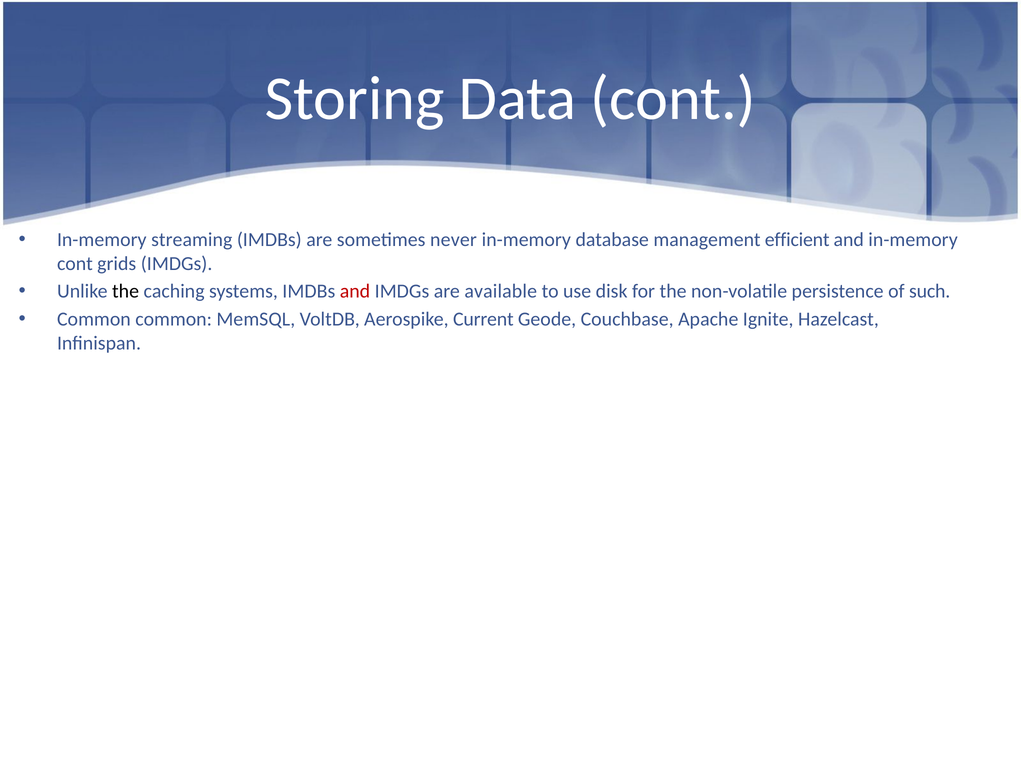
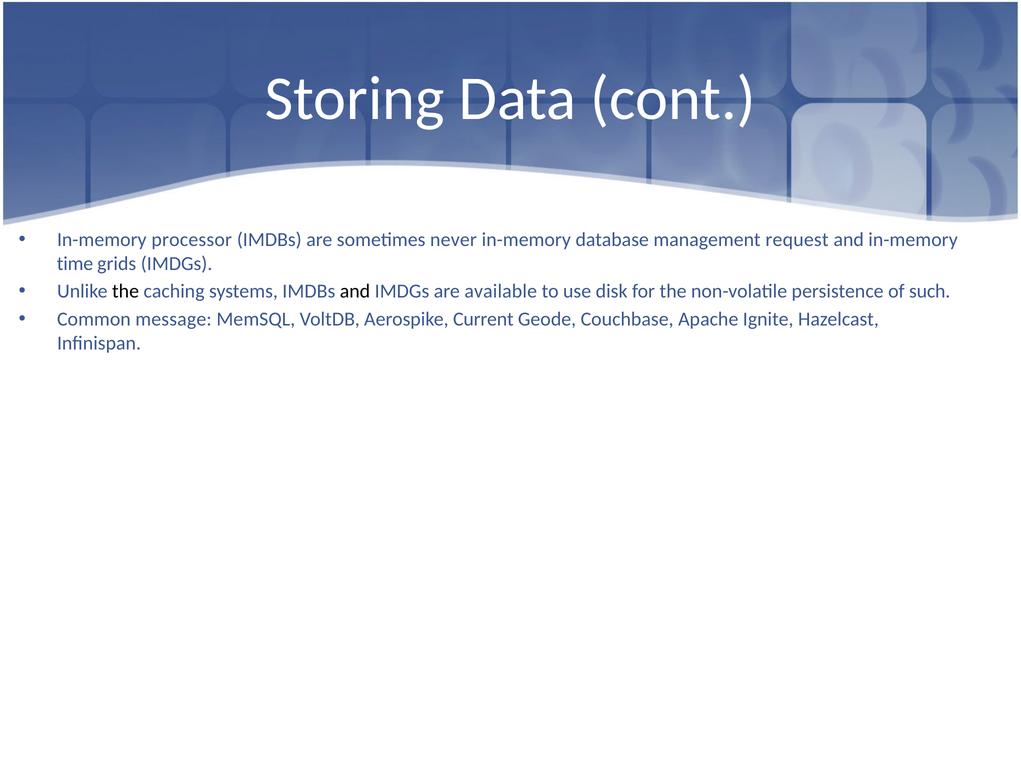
streaming: streaming -> processor
efficient: efficient -> request
cont at (75, 263): cont -> time
and at (355, 291) colour: red -> black
Common common: common -> message
